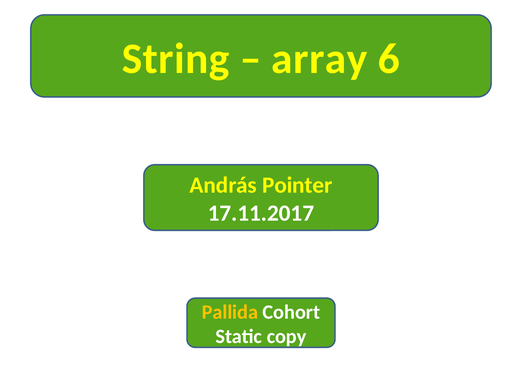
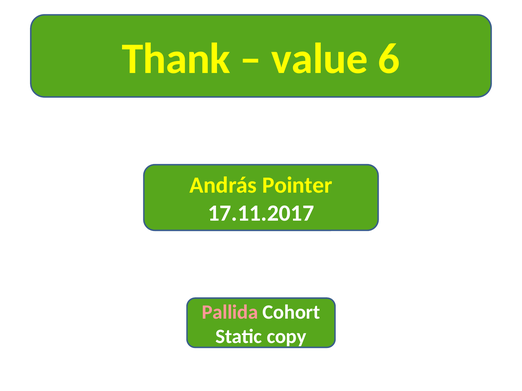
String: String -> Thank
array: array -> value
Pallida colour: yellow -> pink
